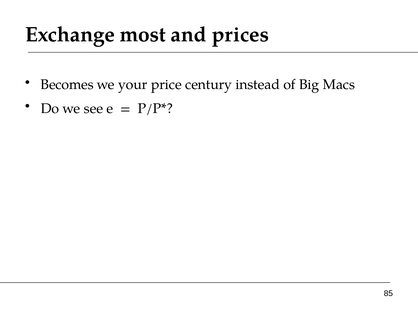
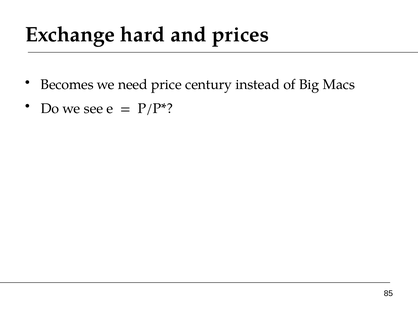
most: most -> hard
your: your -> need
